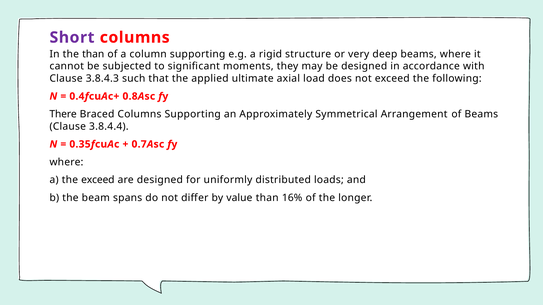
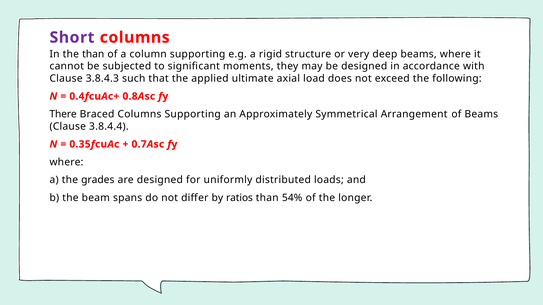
the exceed: exceed -> grades
value: value -> ratios
16%: 16% -> 54%
